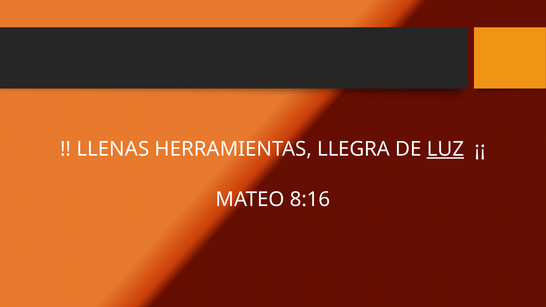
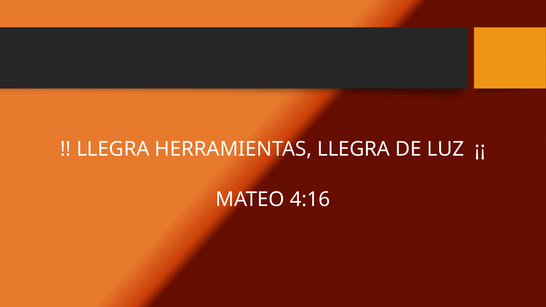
LLENAS at (113, 149): LLENAS -> LLEGRA
LUZ underline: present -> none
8:16: 8:16 -> 4:16
